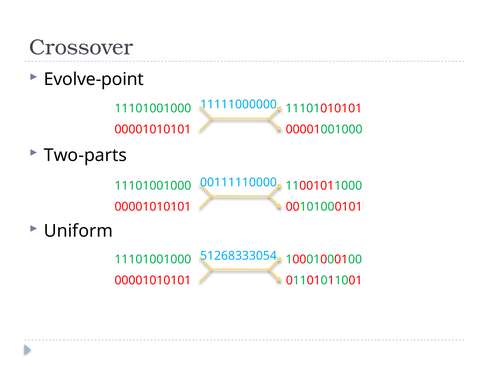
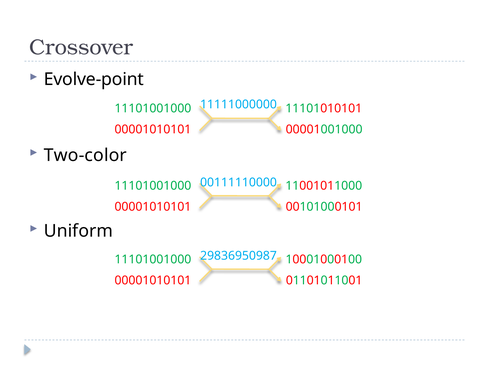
Two-parts: Two-parts -> Two-color
51268333054: 51268333054 -> 29836950987
